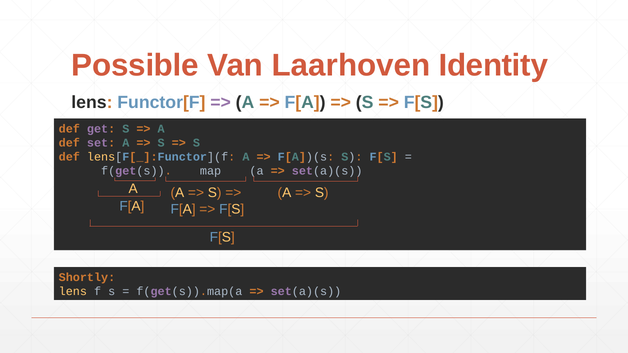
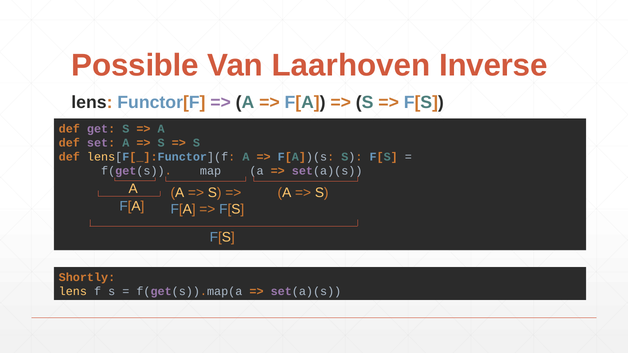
Identity: Identity -> Inverse
